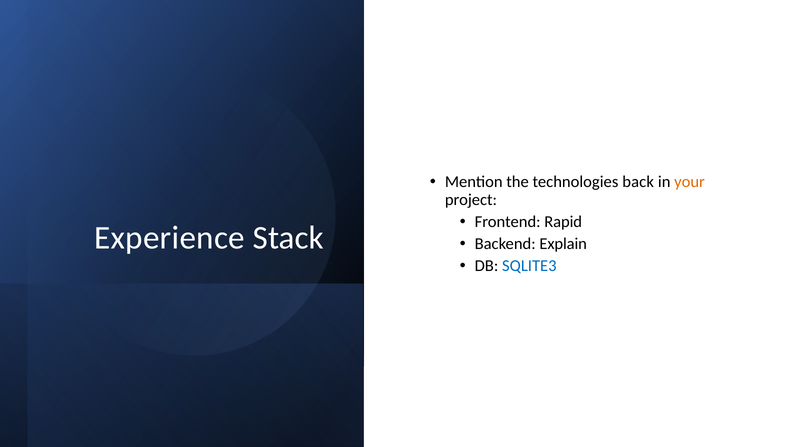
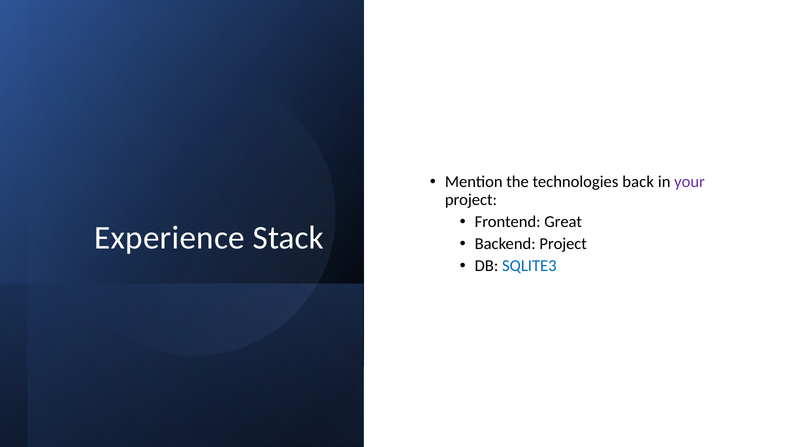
your colour: orange -> purple
Rapid: Rapid -> Great
Backend Explain: Explain -> Project
